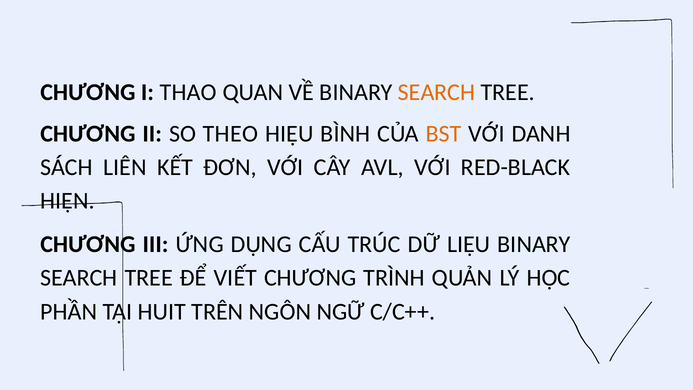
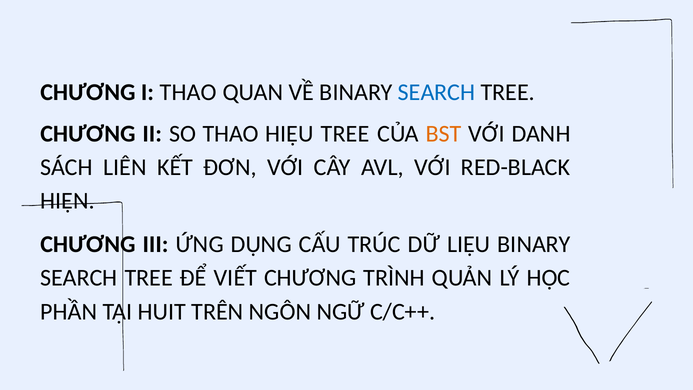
SEARCH at (437, 92) colour: orange -> blue
SO THEO: THEO -> THAO
HIỆU BÌNH: BÌNH -> TREE
